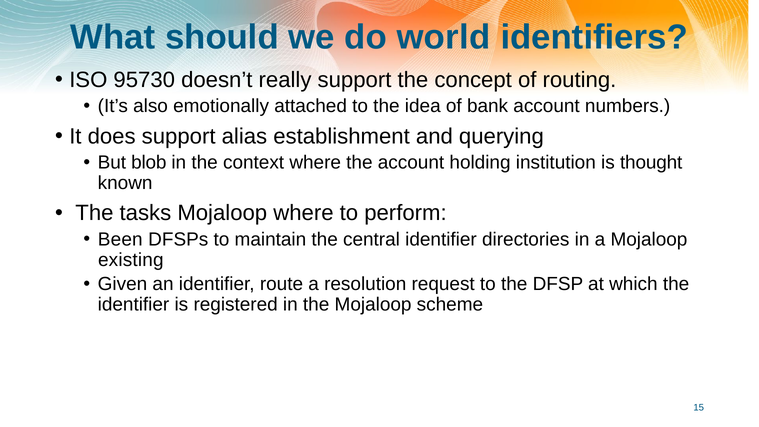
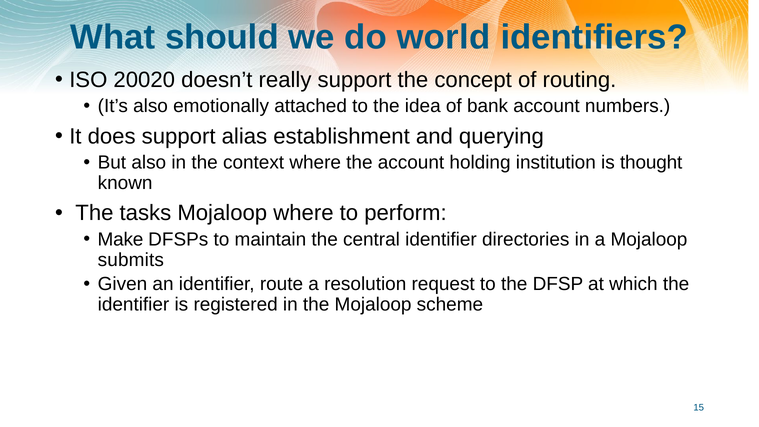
95730: 95730 -> 20020
But blob: blob -> also
Been: Been -> Make
existing: existing -> submits
